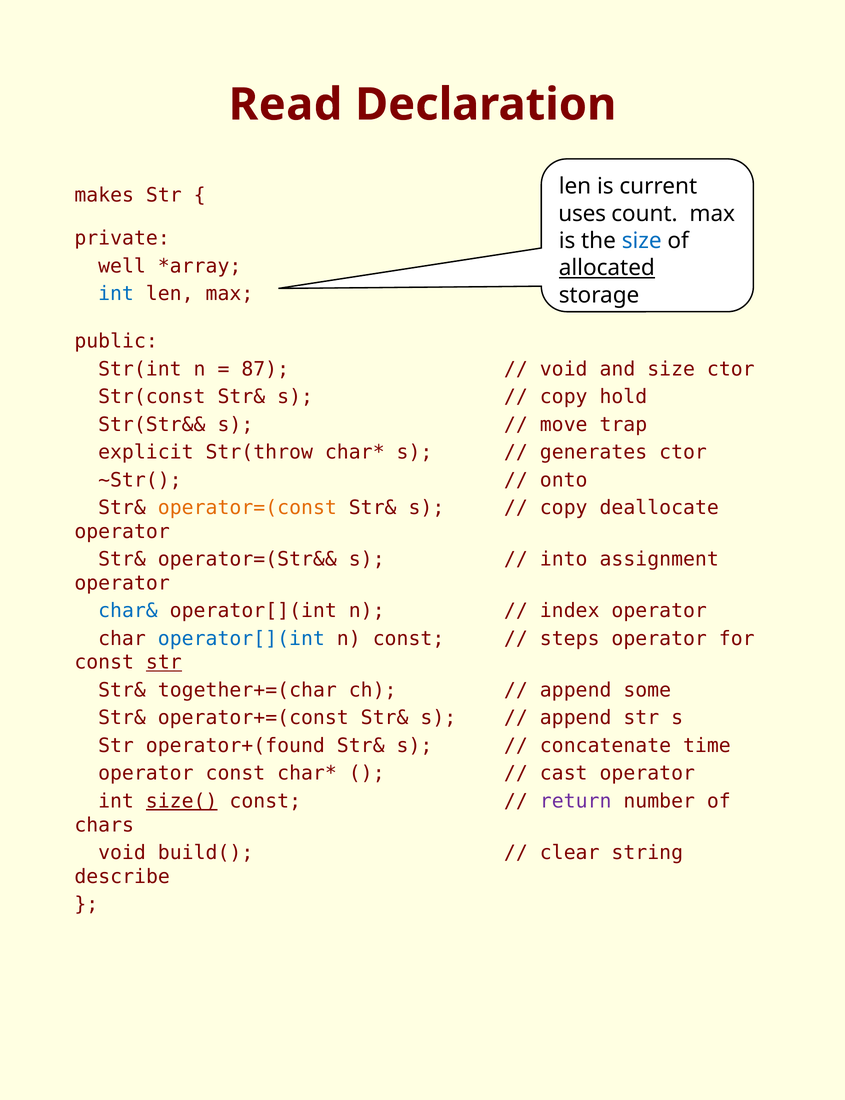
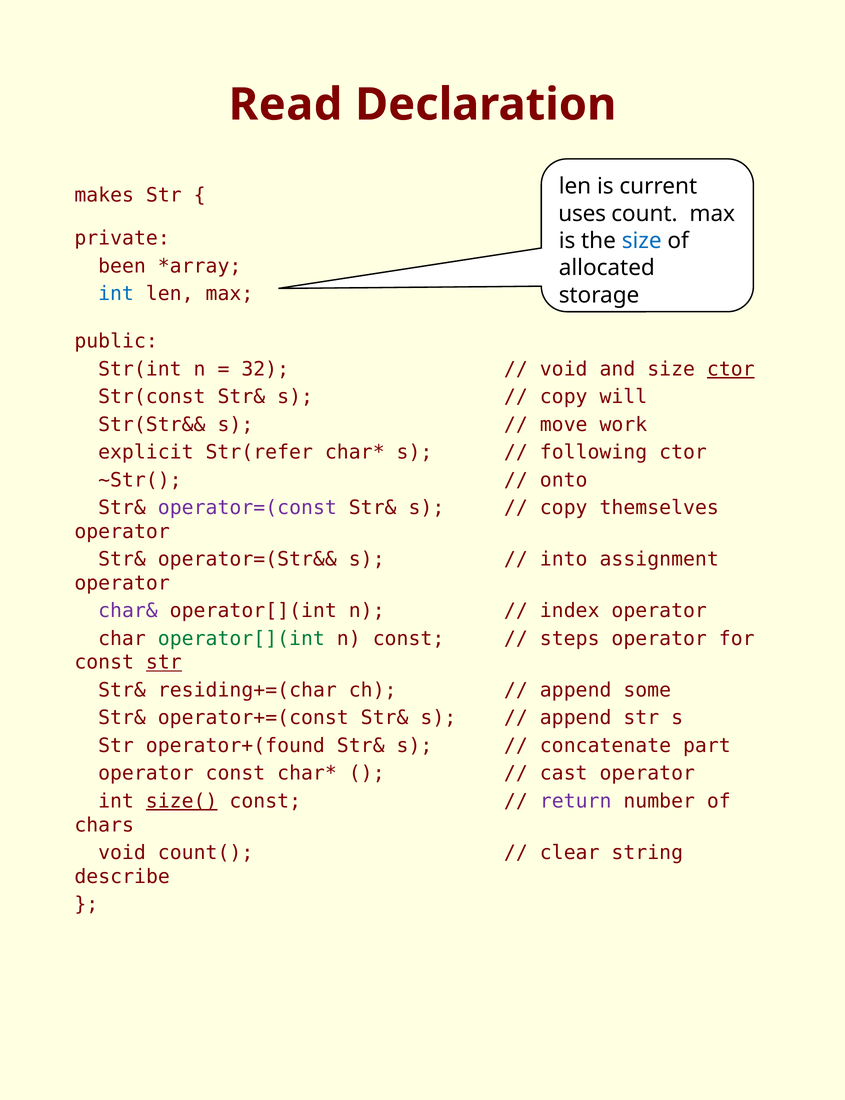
well: well -> been
allocated underline: present -> none
87: 87 -> 32
ctor at (731, 369) underline: none -> present
hold: hold -> will
trap: trap -> work
Str(throw: Str(throw -> Str(refer
generates: generates -> following
operator=(const colour: orange -> purple
deallocate: deallocate -> themselves
char& colour: blue -> purple
operator[](int at (241, 638) colour: blue -> green
together+=(char: together+=(char -> residing+=(char
time: time -> part
build(: build( -> count(
